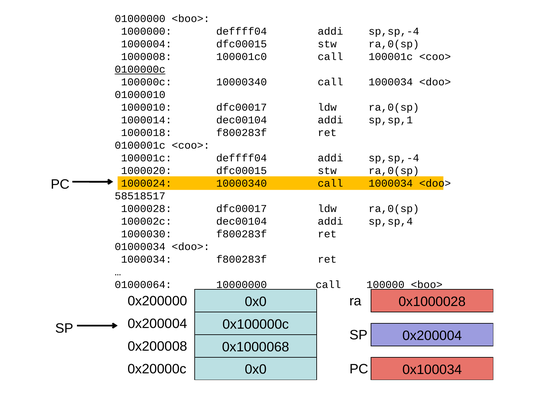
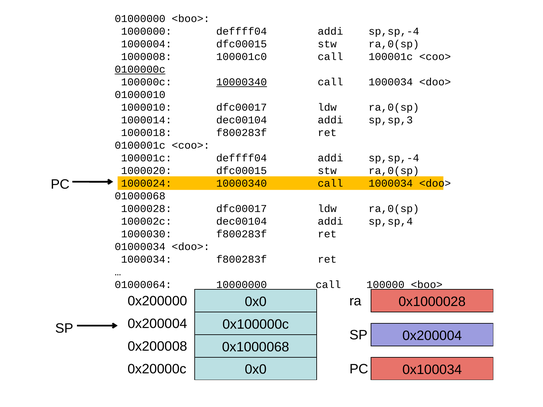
10000340 at (242, 82) underline: none -> present
sp,sp,1: sp,sp,1 -> sp,sp,3
58518517: 58518517 -> 01000068
